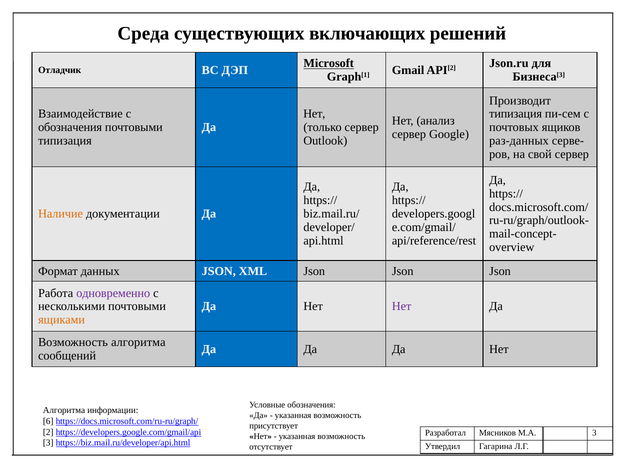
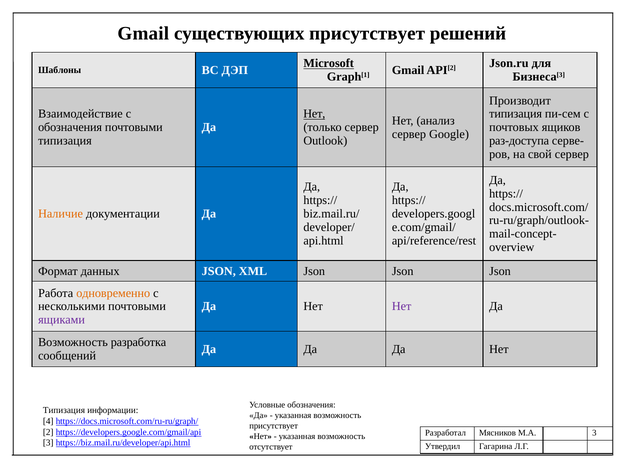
Среда at (143, 34): Среда -> Gmail
существующих включающих: включающих -> присутствует
Отладчик: Отладчик -> Шаблоны
Нет at (314, 114) underline: none -> present
раз-данных: раз-данных -> раз-доступа
одновременно colour: purple -> orange
ящиками colour: orange -> purple
Возможность алгоритма: алгоритма -> разработка
Алгоритма at (64, 410): Алгоритма -> Типизация
6: 6 -> 4
